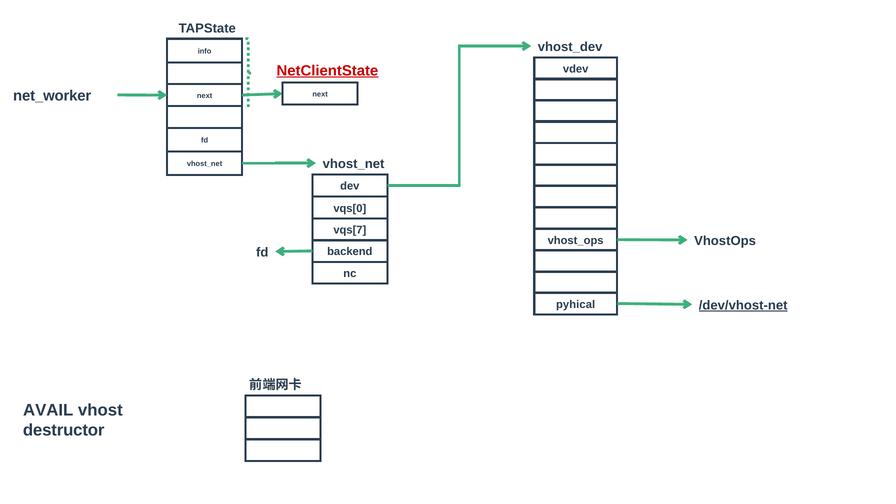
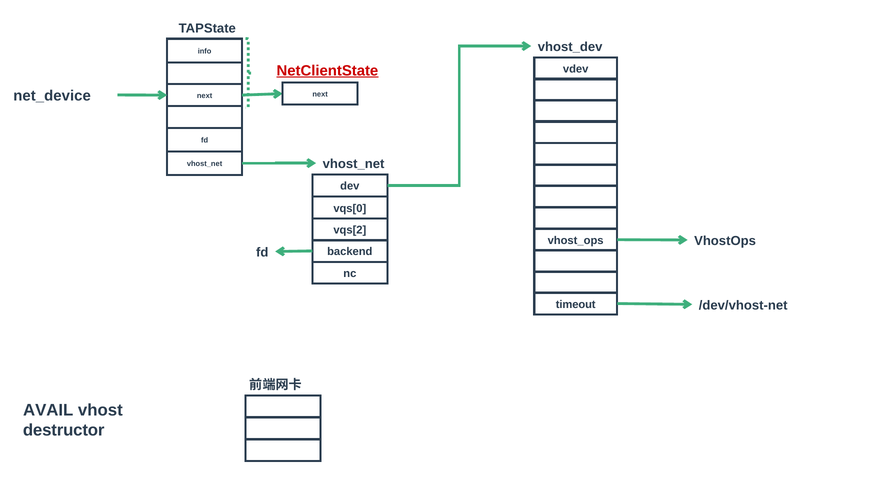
net_worker: net_worker -> net_device
vqs[7: vqs[7 -> vqs[2
pyhical: pyhical -> timeout
/dev/vhost-net underline: present -> none
